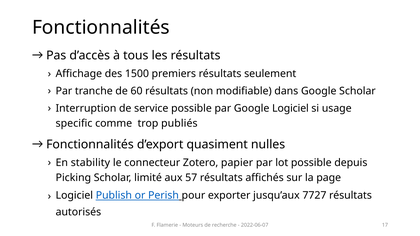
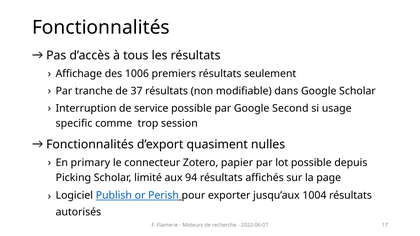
1500: 1500 -> 1006
60: 60 -> 37
Google Logiciel: Logiciel -> Second
publiés: publiés -> session
stability: stability -> primary
57: 57 -> 94
7727: 7727 -> 1004
